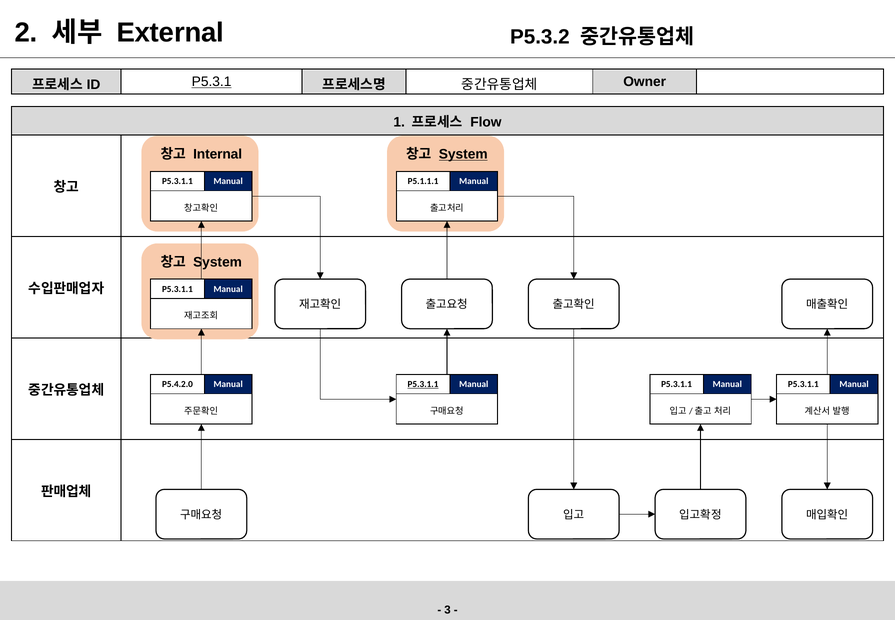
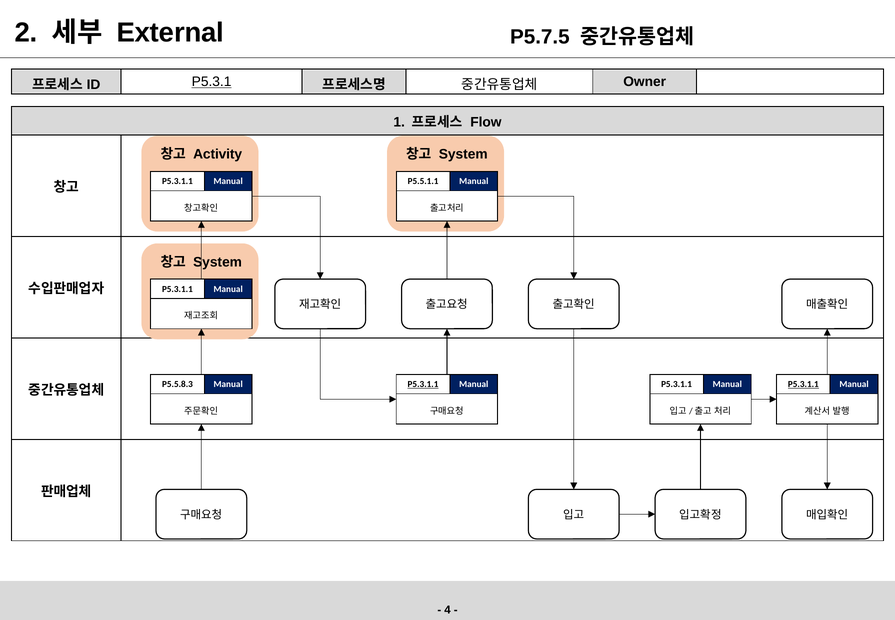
P5.3.2: P5.3.2 -> P5.7.5
Internal: Internal -> Activity
System at (463, 154) underline: present -> none
P5.1.1.1: P5.1.1.1 -> P5.5.1.1
P5.4.2.0: P5.4.2.0 -> P5.5.8.3
P5.3.1.1 at (803, 384) underline: none -> present
3: 3 -> 4
